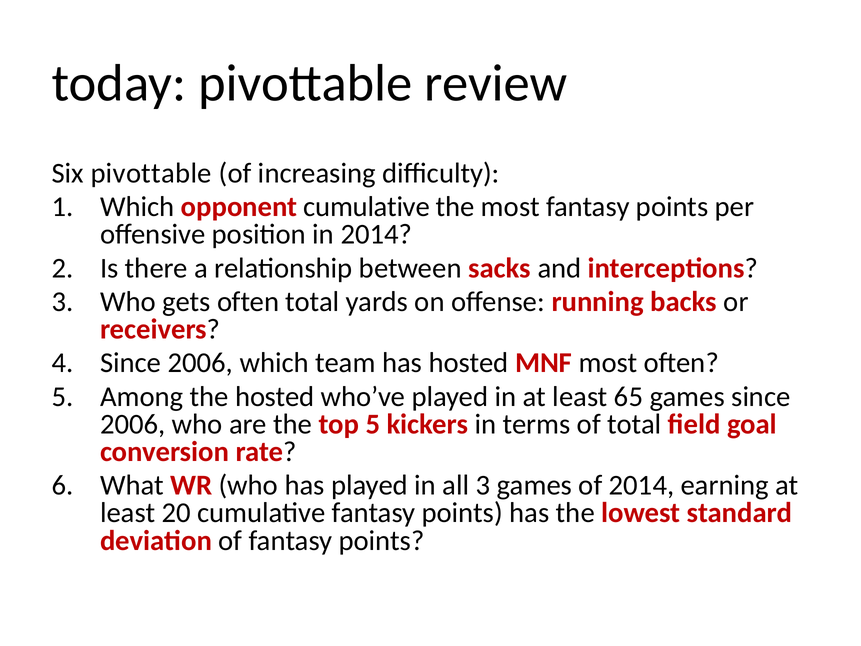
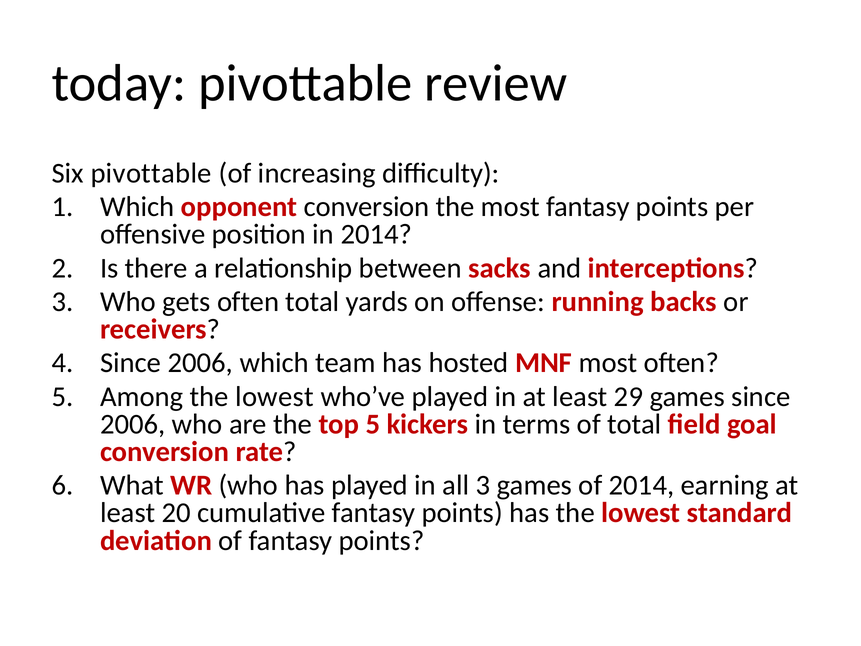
opponent cumulative: cumulative -> conversion
Among the hosted: hosted -> lowest
65: 65 -> 29
